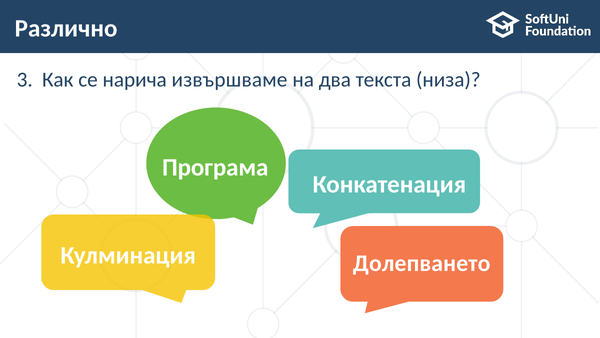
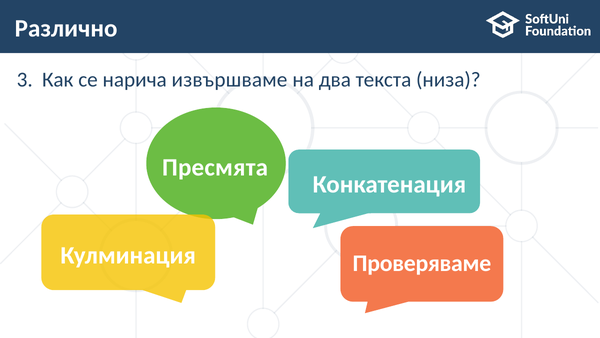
Програма: Програма -> Пресмята
Долепването: Долепването -> Проверяваме
